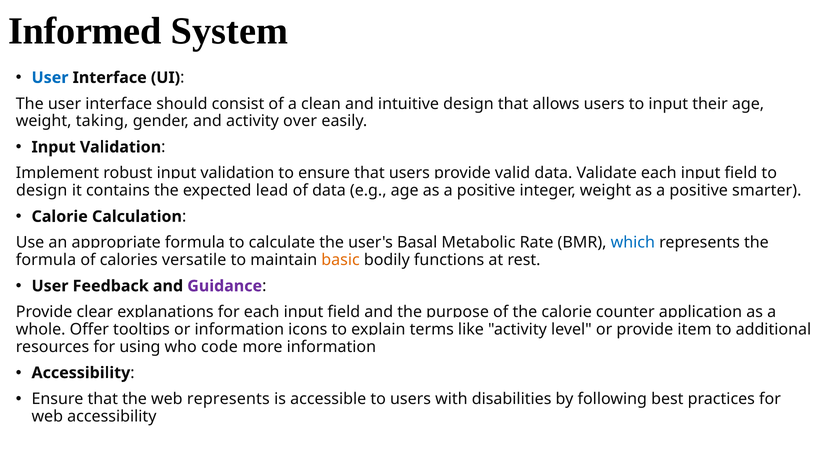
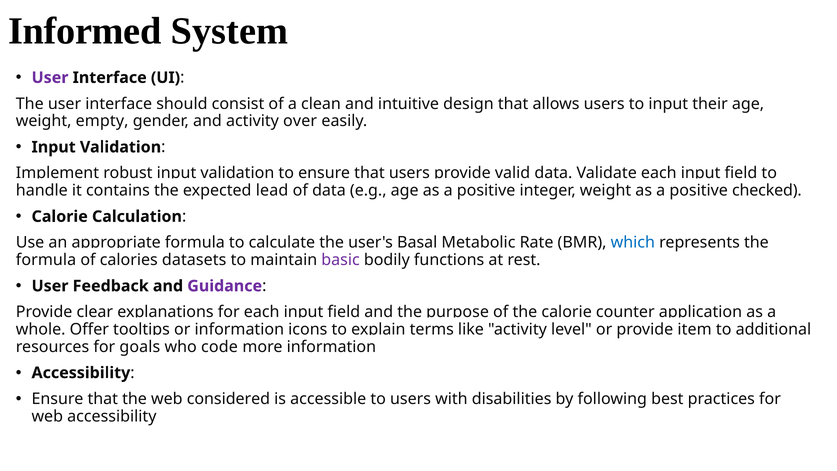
User at (50, 78) colour: blue -> purple
taking: taking -> empty
design at (42, 190): design -> handle
smarter: smarter -> checked
versatile: versatile -> datasets
basic colour: orange -> purple
using: using -> goals
web represents: represents -> considered
